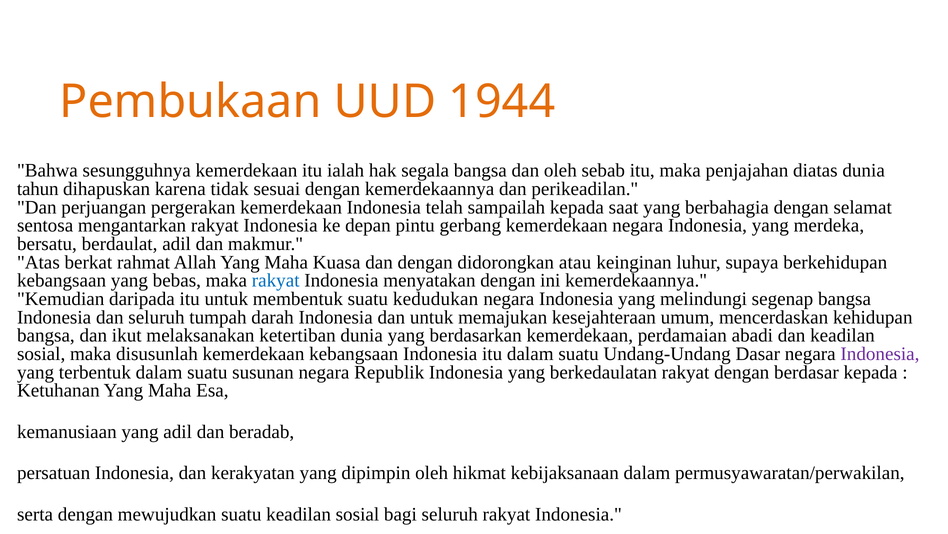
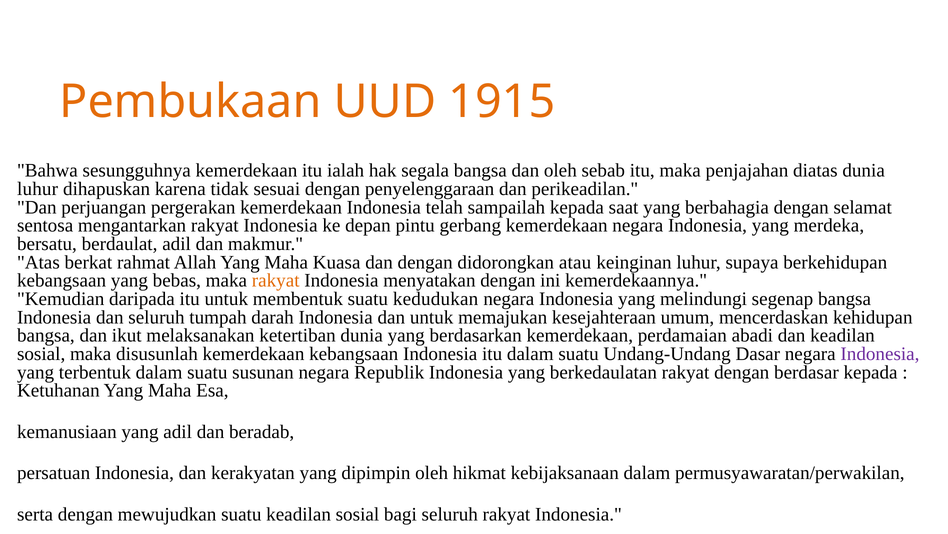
1944: 1944 -> 1915
tahun at (38, 189): tahun -> luhur
dengan kemerdekaannya: kemerdekaannya -> penyelenggaraan
rakyat at (276, 280) colour: blue -> orange
